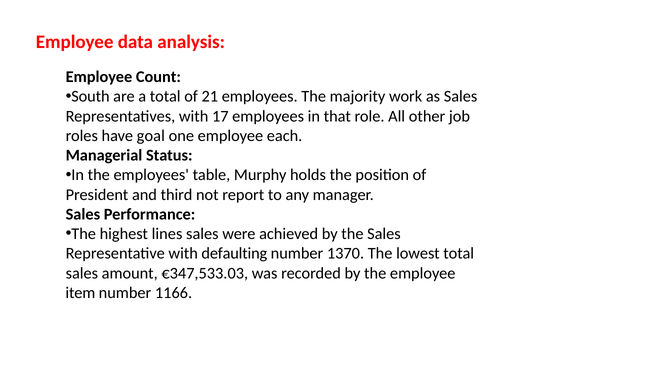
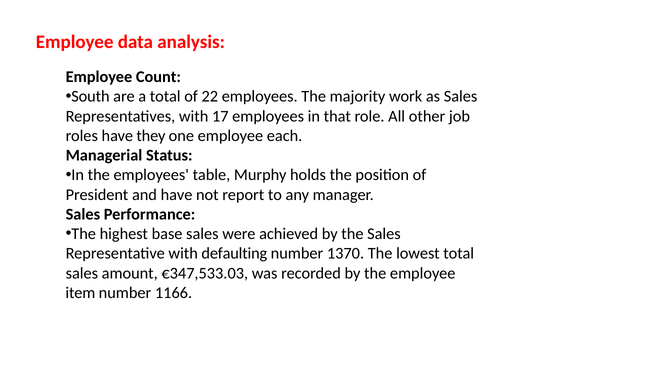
21: 21 -> 22
goal: goal -> they
and third: third -> have
lines: lines -> base
